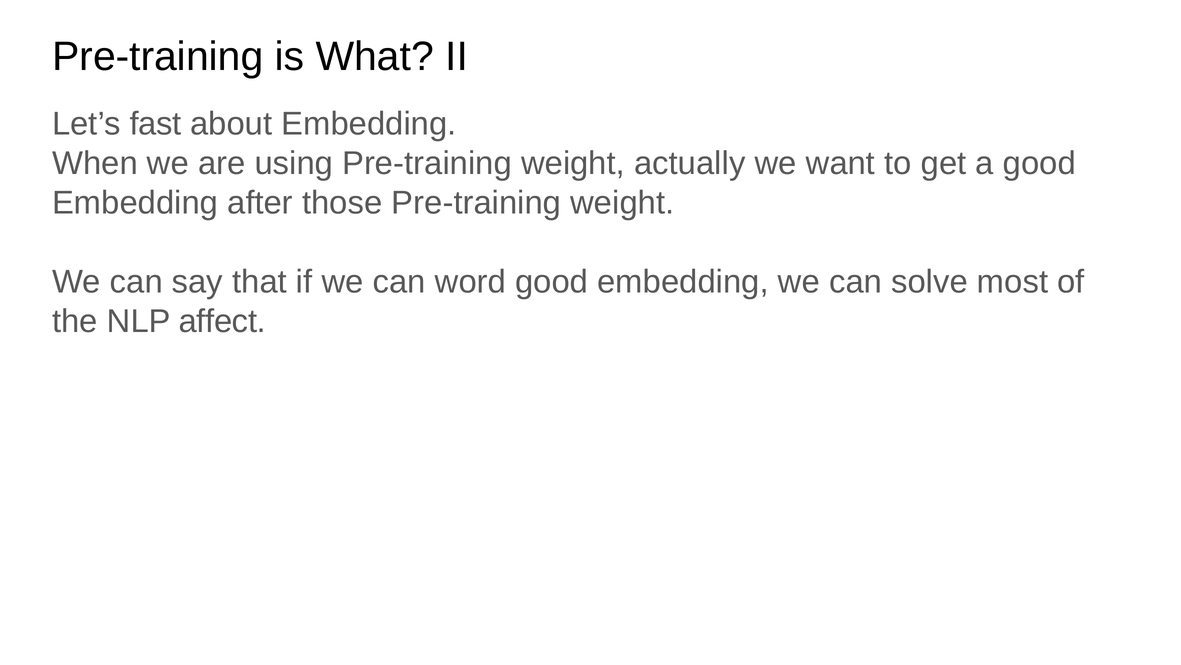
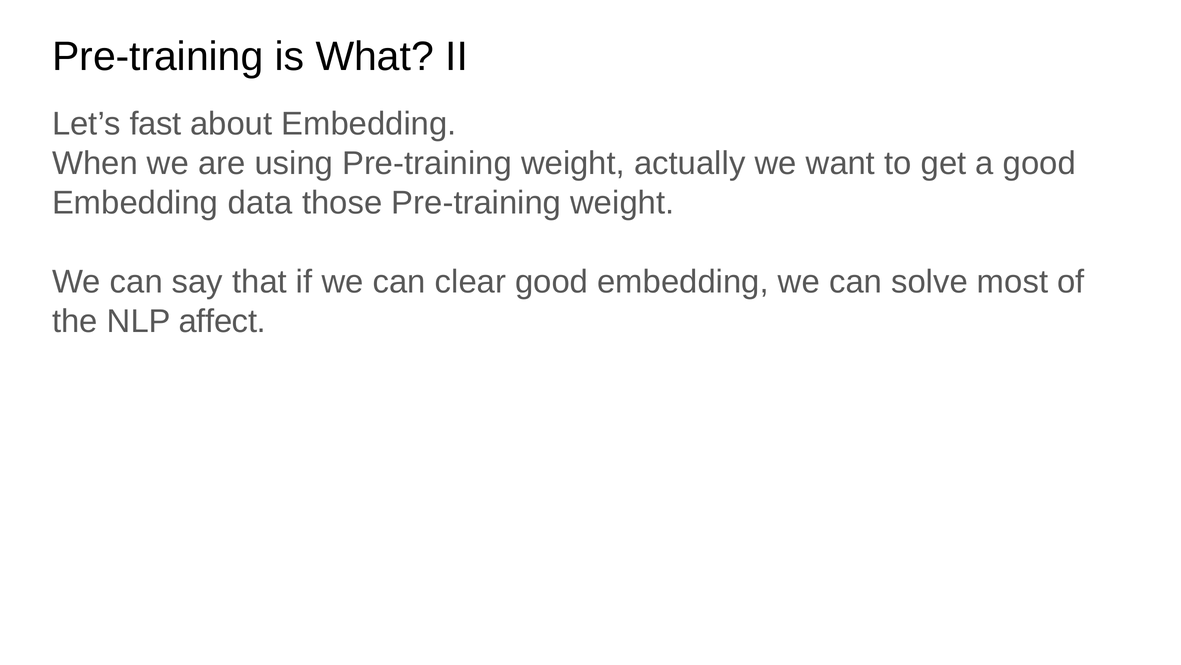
after: after -> data
word: word -> clear
